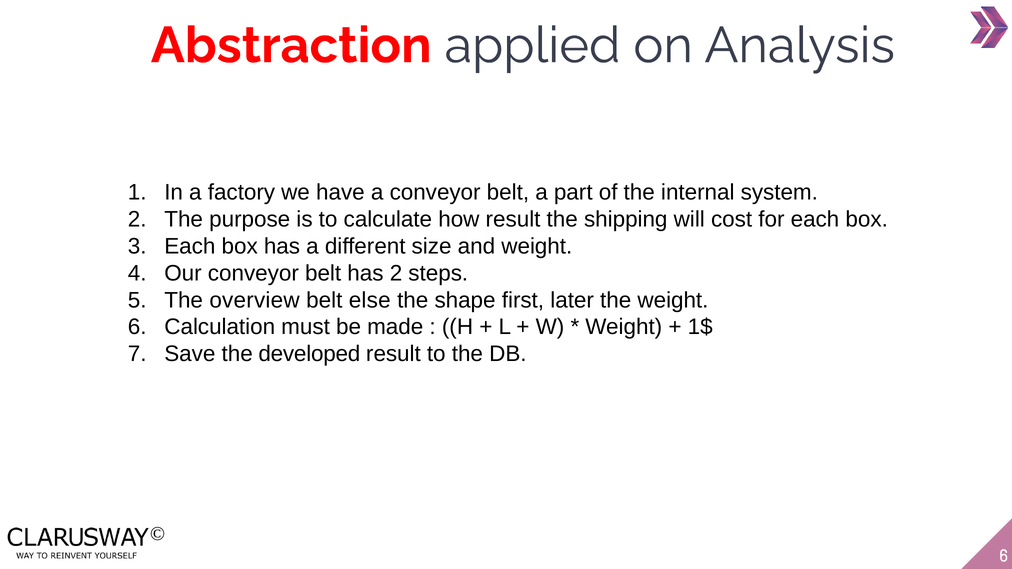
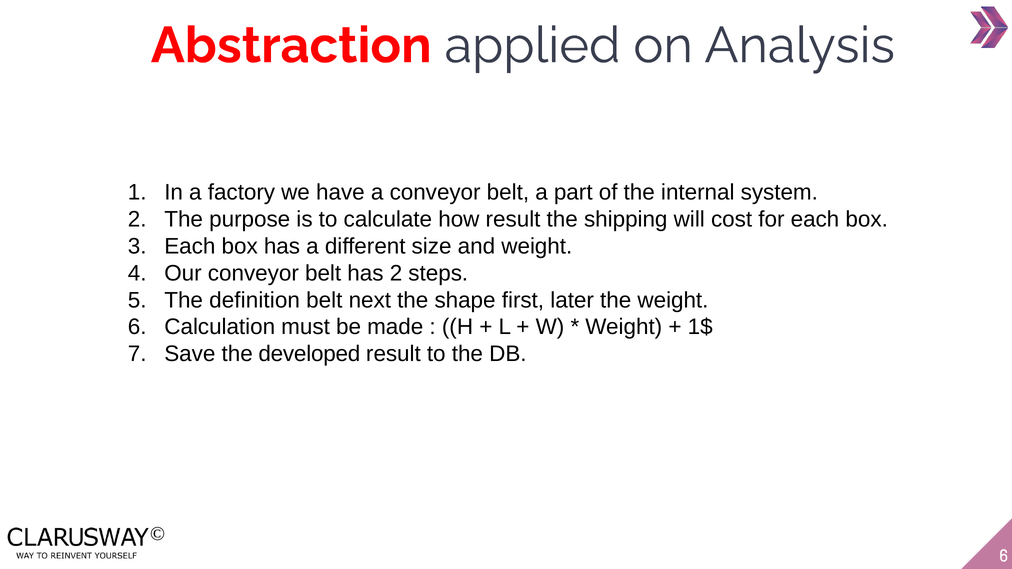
overview: overview -> definition
else: else -> next
